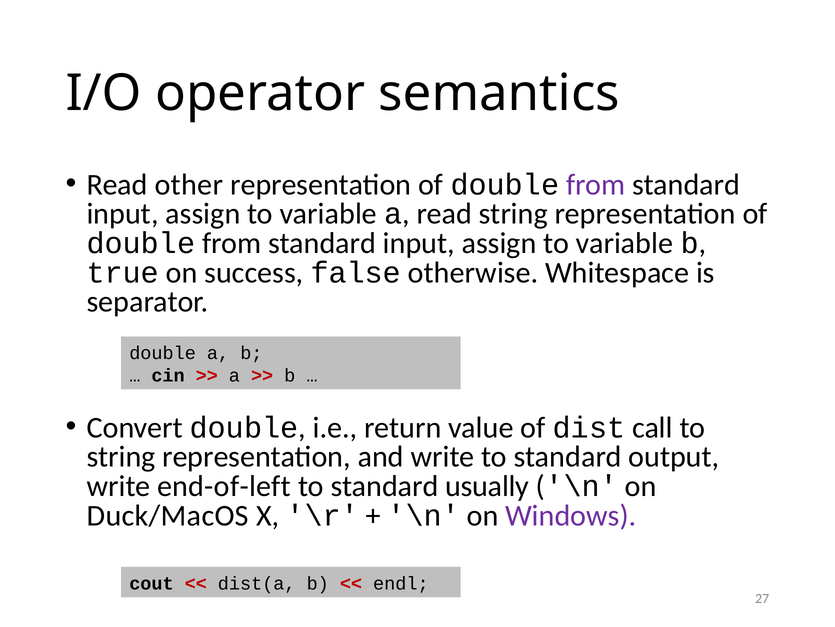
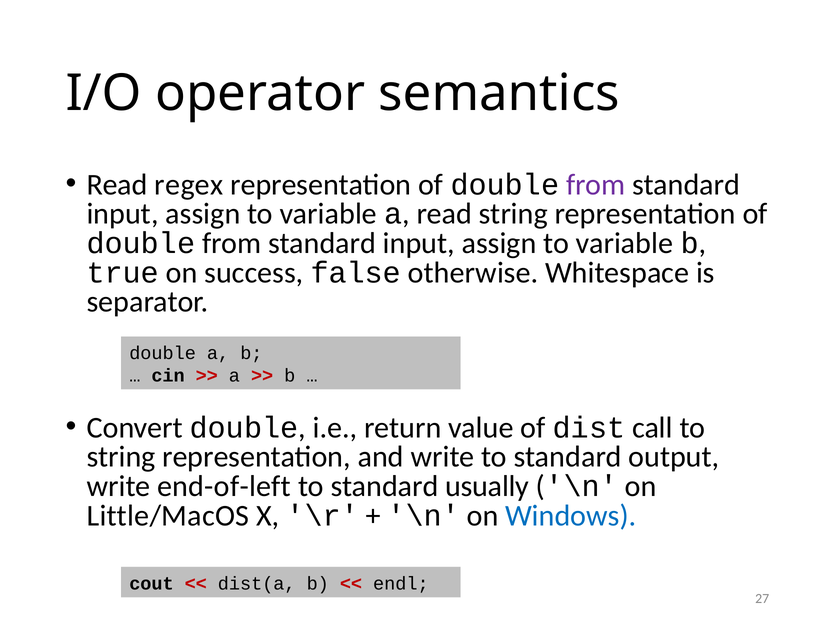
other: other -> regex
Duck/MacOS: Duck/MacOS -> Little/MacOS
Windows colour: purple -> blue
